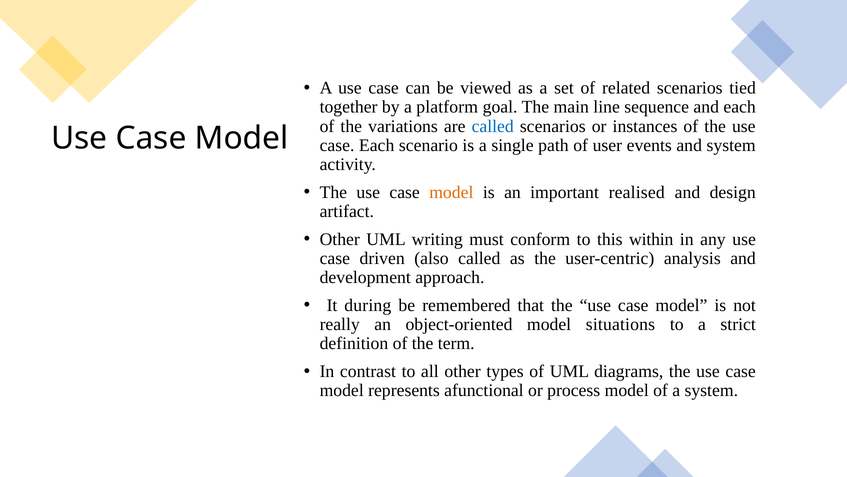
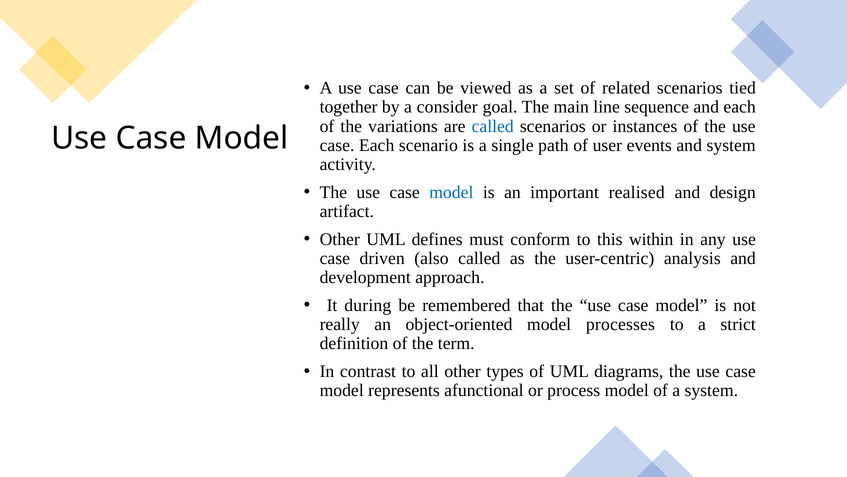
platform: platform -> consider
model at (451, 192) colour: orange -> blue
writing: writing -> defines
situations: situations -> processes
